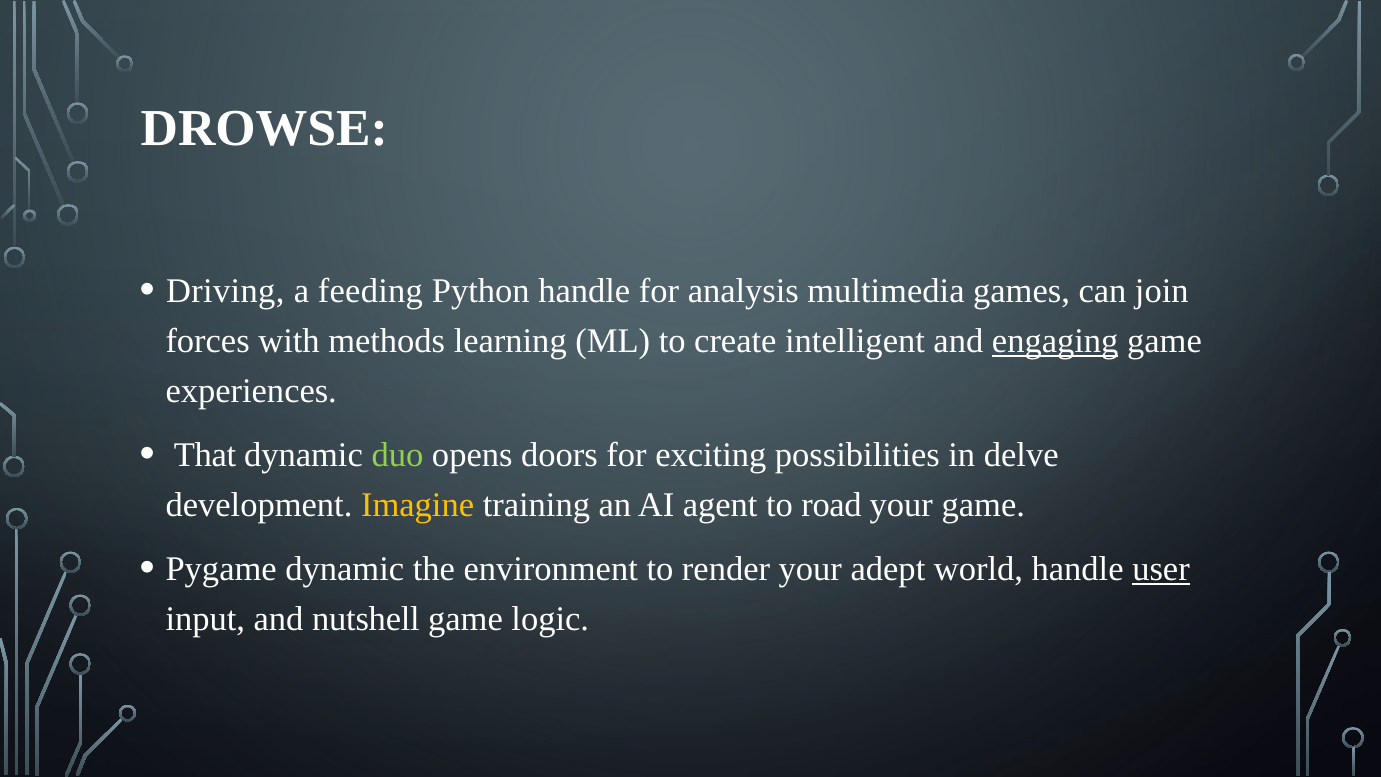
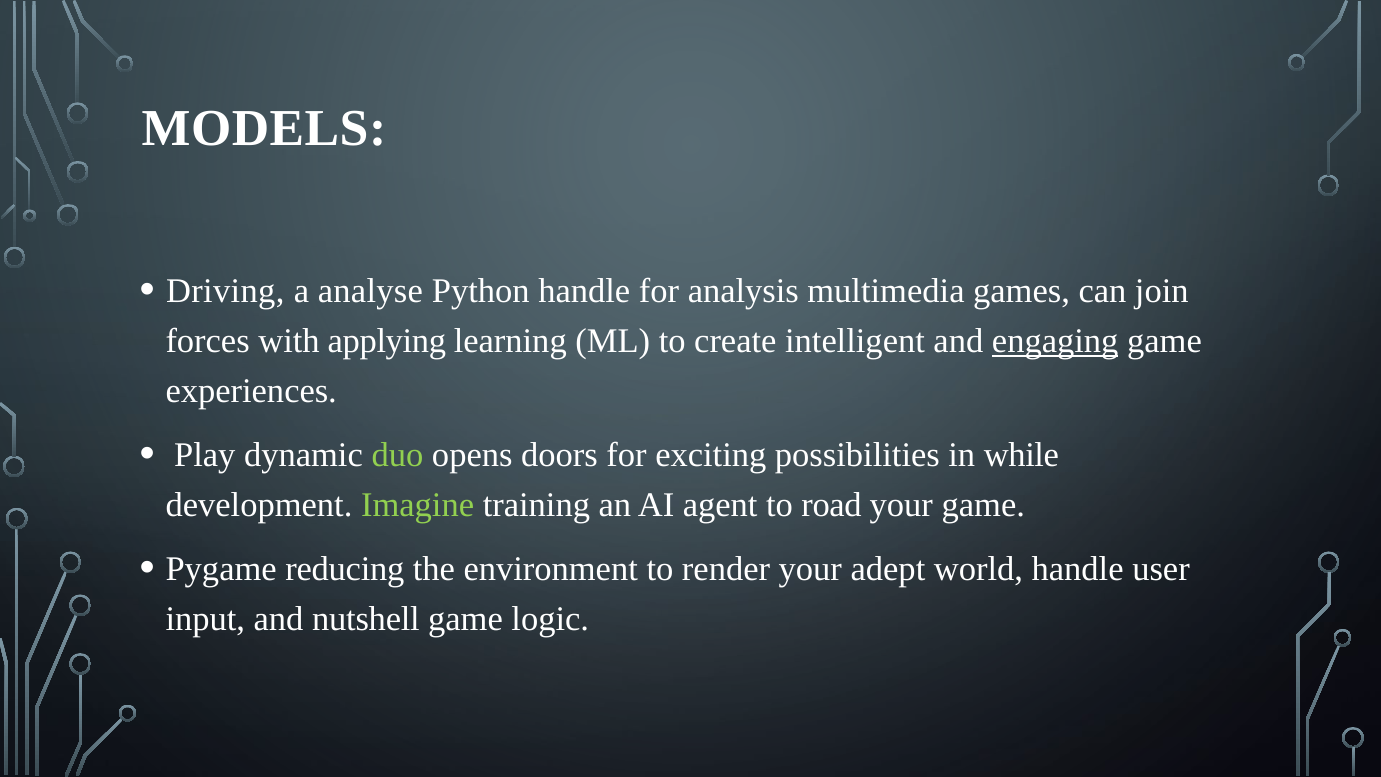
DROWSE: DROWSE -> MODELS
feeding: feeding -> analyse
methods: methods -> applying
That: That -> Play
delve: delve -> while
Imagine colour: yellow -> light green
Pygame dynamic: dynamic -> reducing
user underline: present -> none
